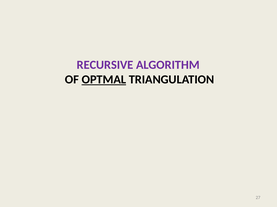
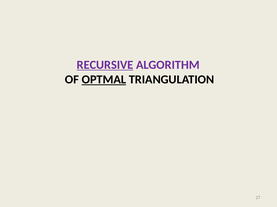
RECURSIVE underline: none -> present
